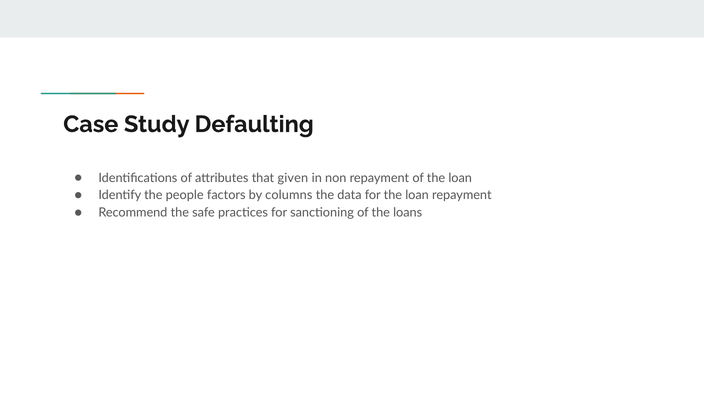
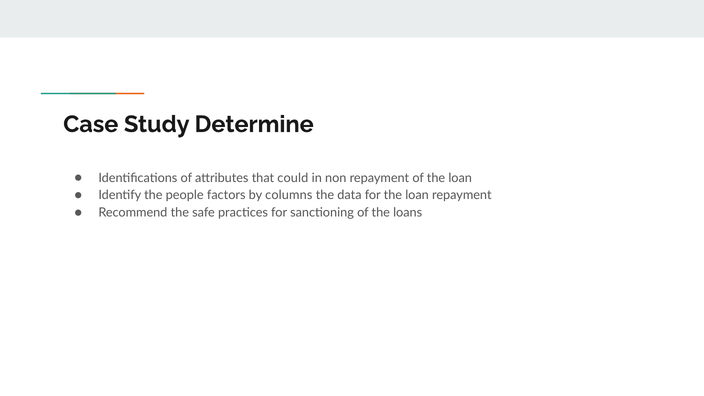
Defaulting: Defaulting -> Determine
given: given -> could
